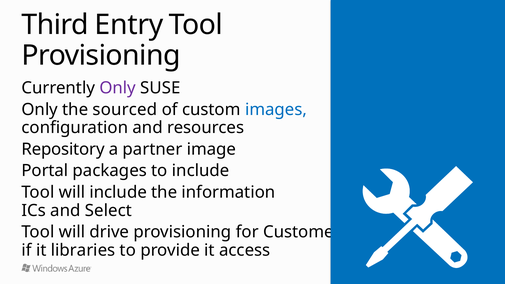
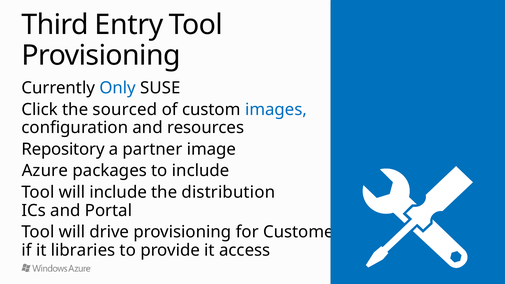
Only at (118, 88) colour: purple -> blue
Only at (40, 109): Only -> Click
Portal: Portal -> Azure
information: information -> distribution
Select: Select -> Portal
